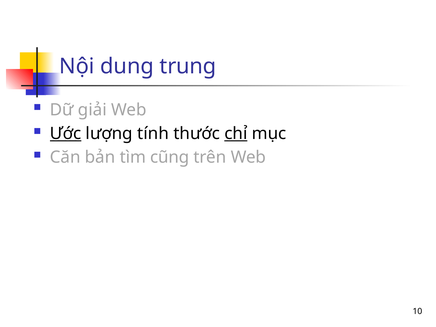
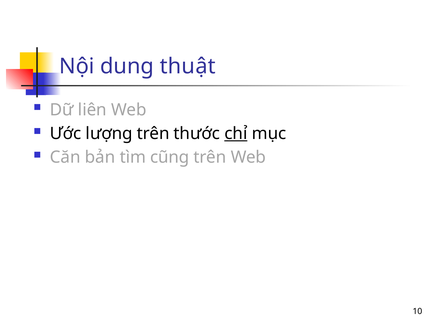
trung: trung -> thuật
giải: giải -> liên
Ước underline: present -> none
lượng tính: tính -> trên
